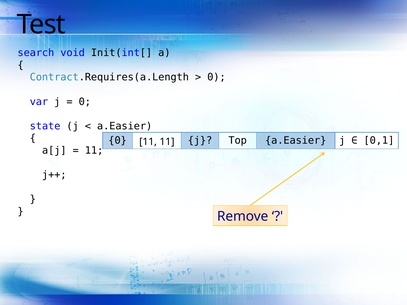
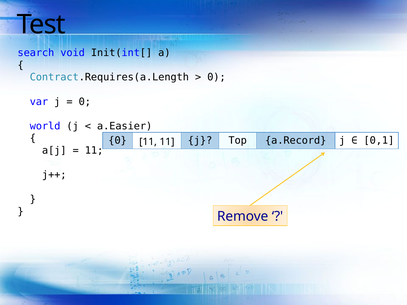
state: state -> world
Top a.Easier: a.Easier -> a.Record
